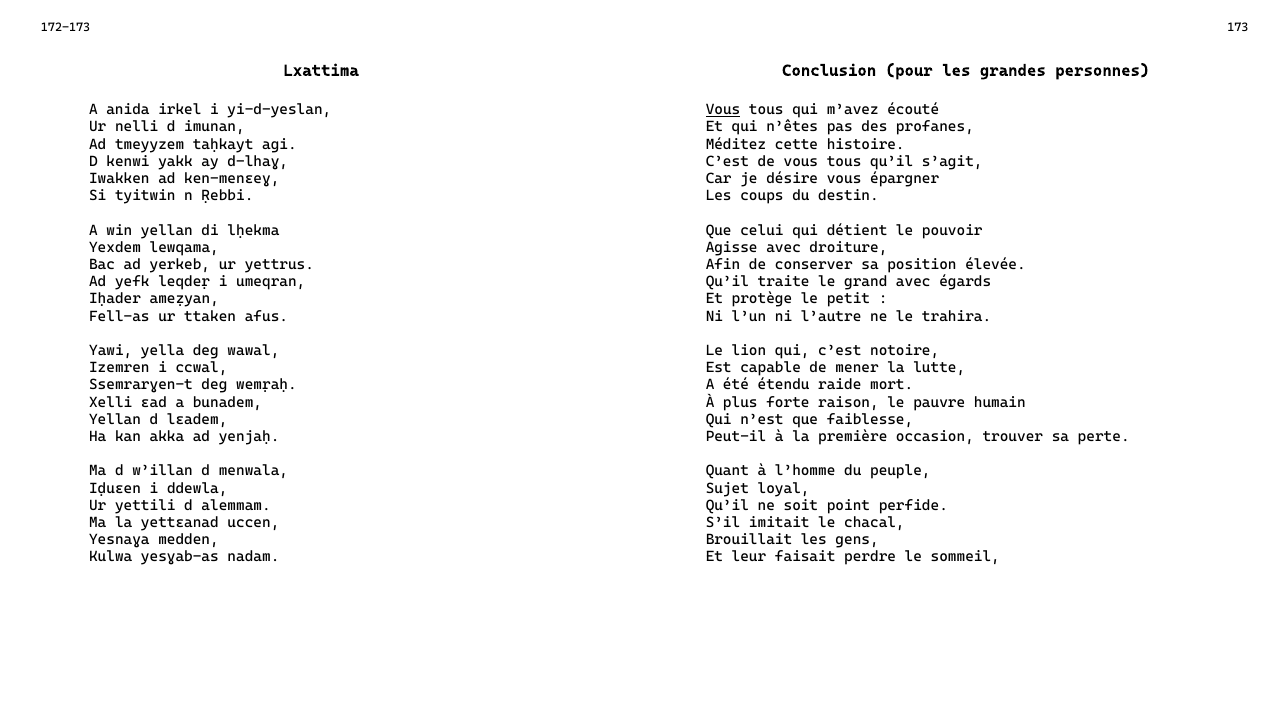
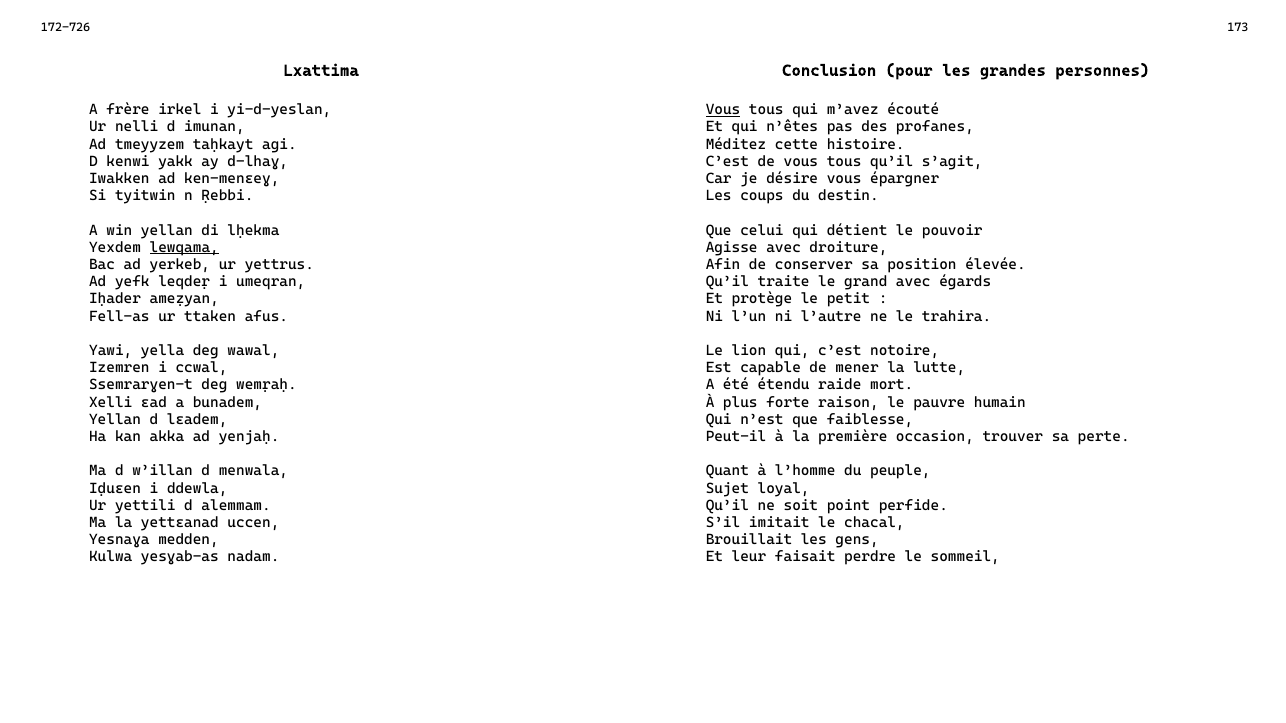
172-173: 172-173 -> 172-726
anida: anida -> frère
lewqama underline: none -> present
